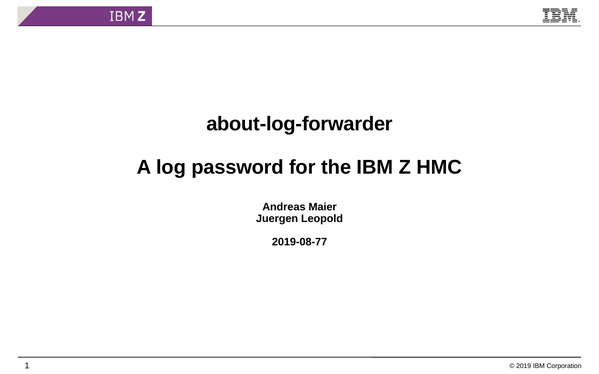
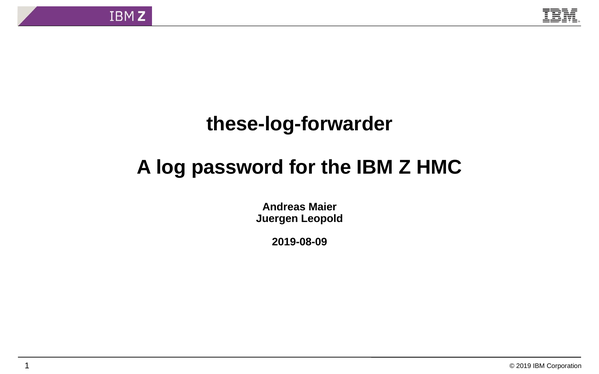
about-log-forwarder: about-log-forwarder -> these-log-forwarder
2019-08-77: 2019-08-77 -> 2019-08-09
